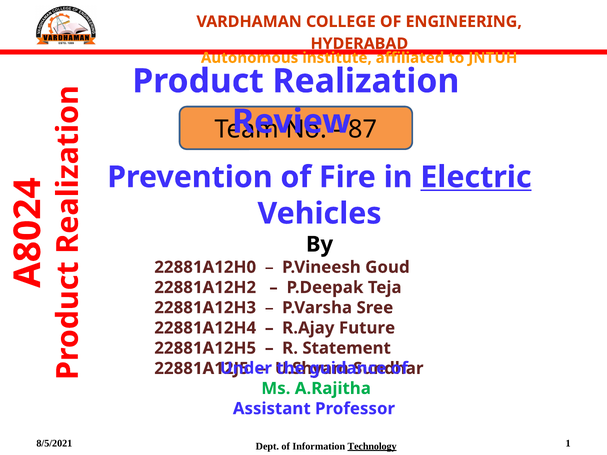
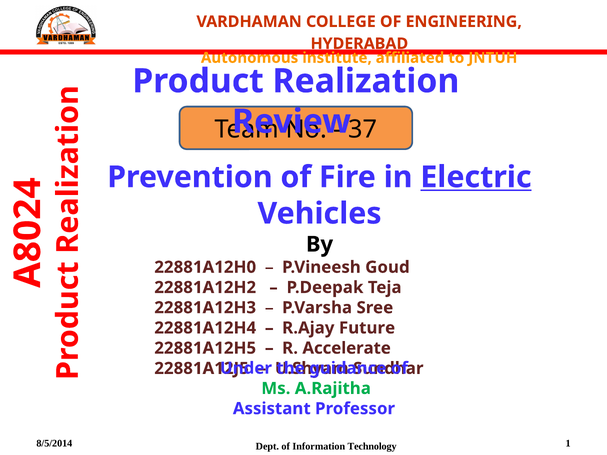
87: 87 -> 37
Statement: Statement -> Accelerate
8/5/2021: 8/5/2021 -> 8/5/2014
Technology underline: present -> none
